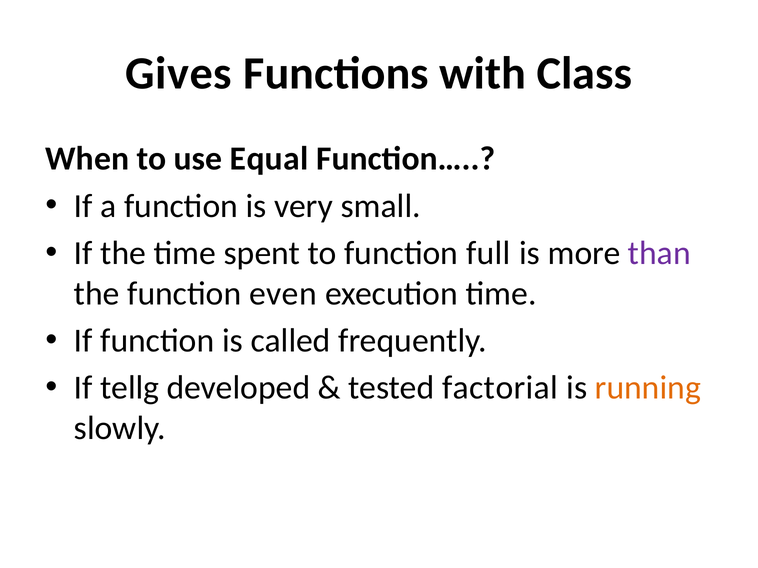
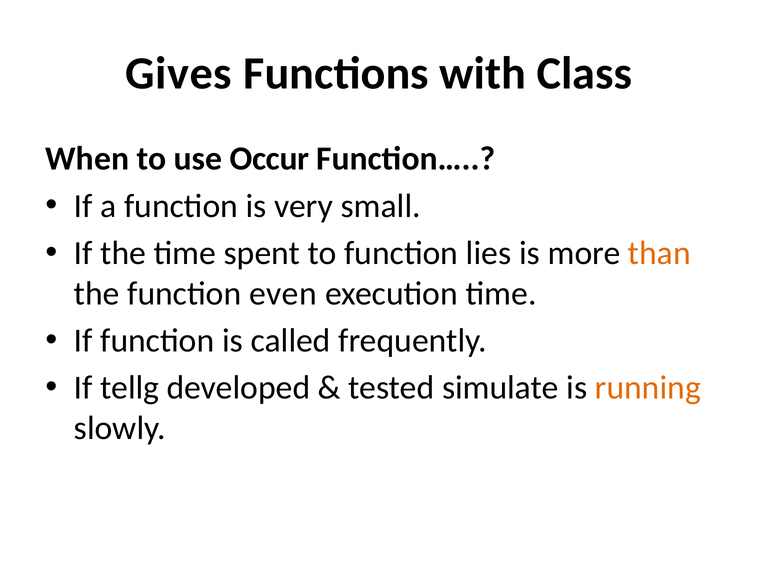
Equal: Equal -> Occur
full: full -> lies
than colour: purple -> orange
factorial: factorial -> simulate
